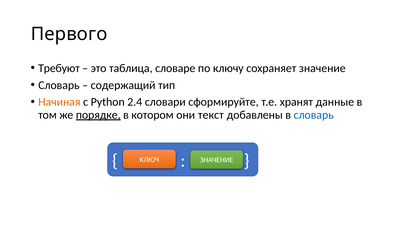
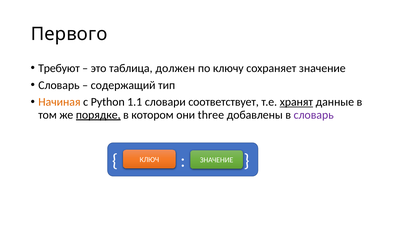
словаре: словаре -> должен
2.4: 2.4 -> 1.1
сформируйте: сформируйте -> соответствует
хранят underline: none -> present
текст: текст -> three
словарь at (314, 115) colour: blue -> purple
